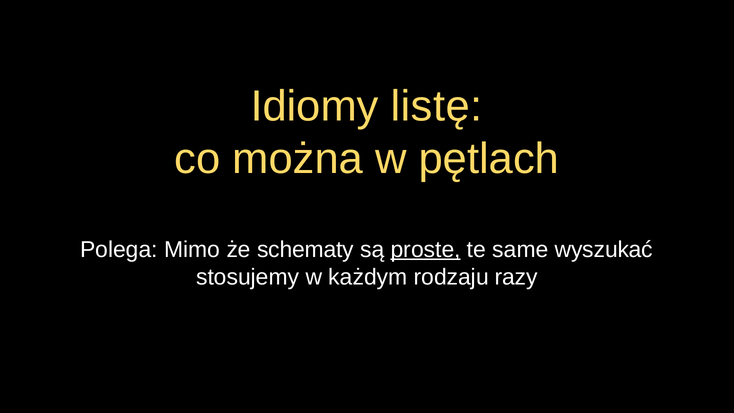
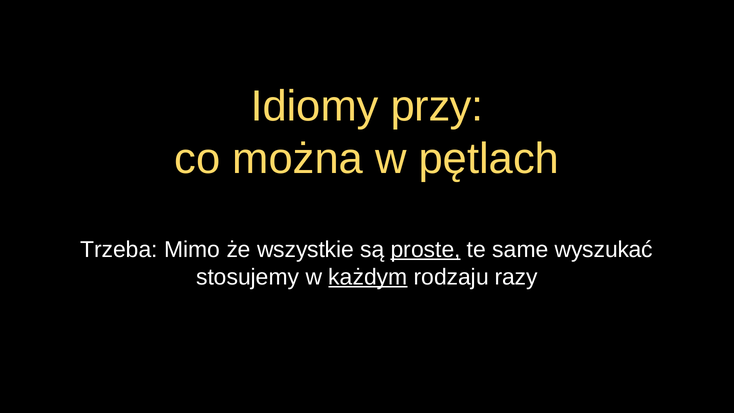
listę: listę -> przy
Polega: Polega -> Trzeba
schematy: schematy -> wszystkie
każdym underline: none -> present
